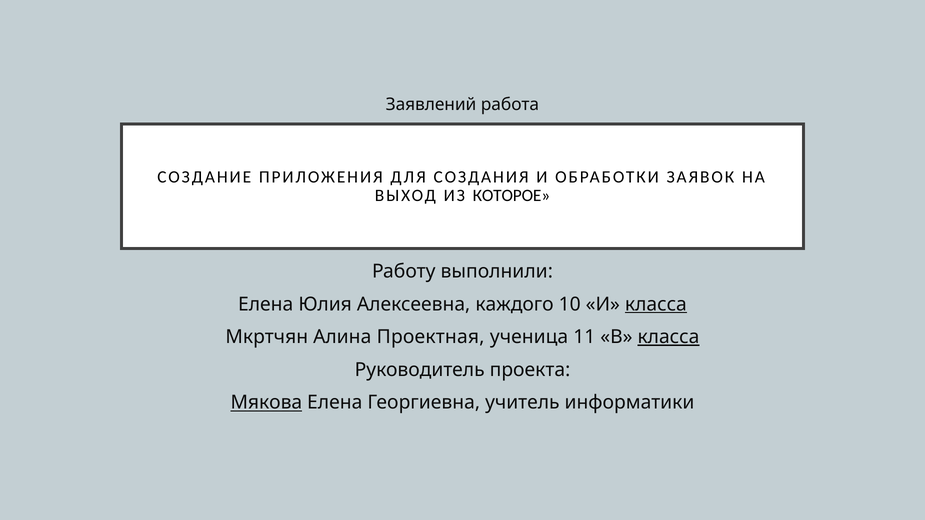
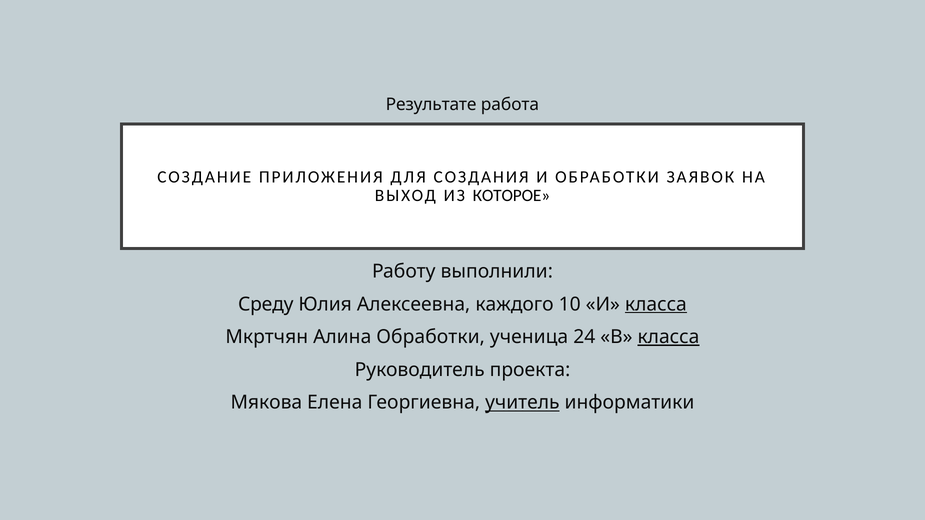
Заявлений: Заявлений -> Результате
Елена at (266, 304): Елена -> Среду
Алина Проектная: Проектная -> Обработки
11: 11 -> 24
Мякова underline: present -> none
учитель underline: none -> present
